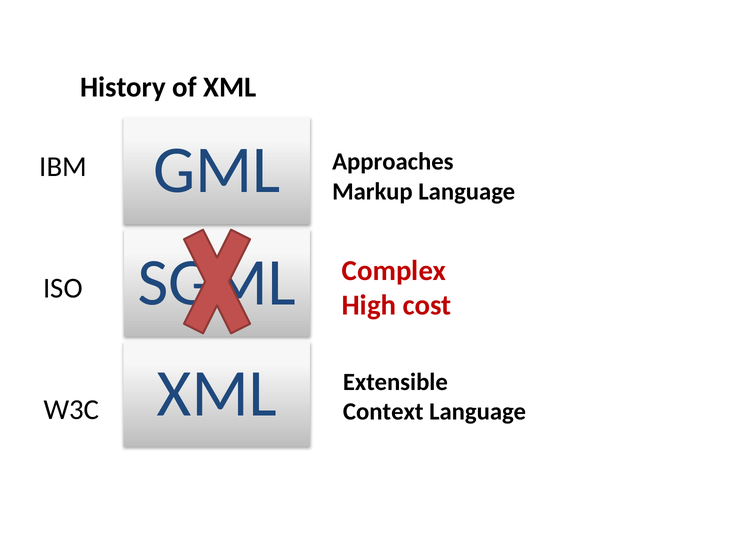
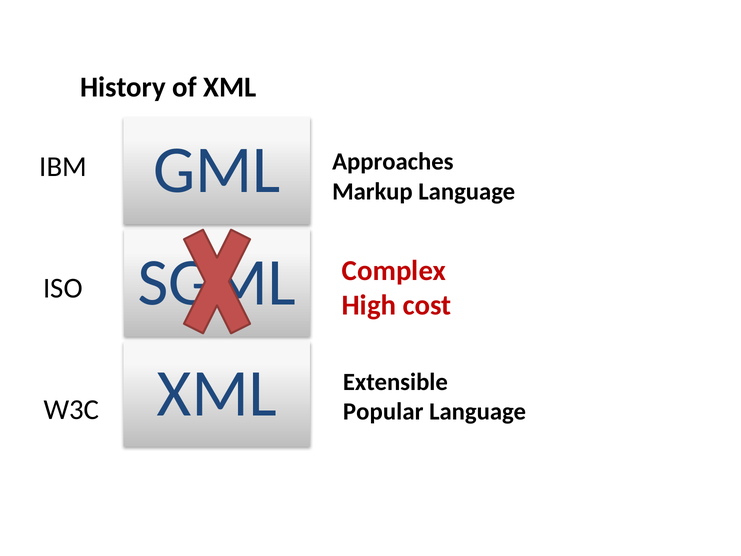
Context: Context -> Popular
